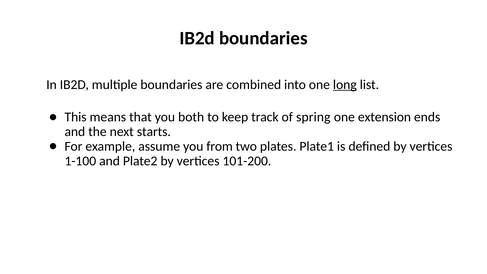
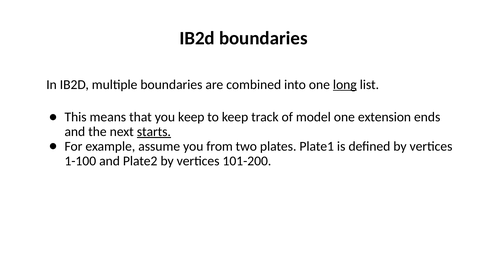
you both: both -> keep
spring: spring -> model
starts underline: none -> present
